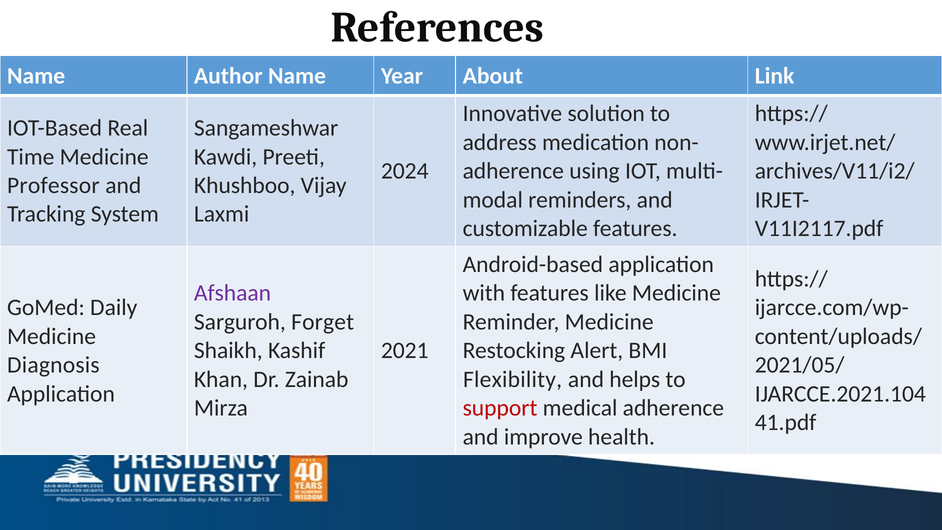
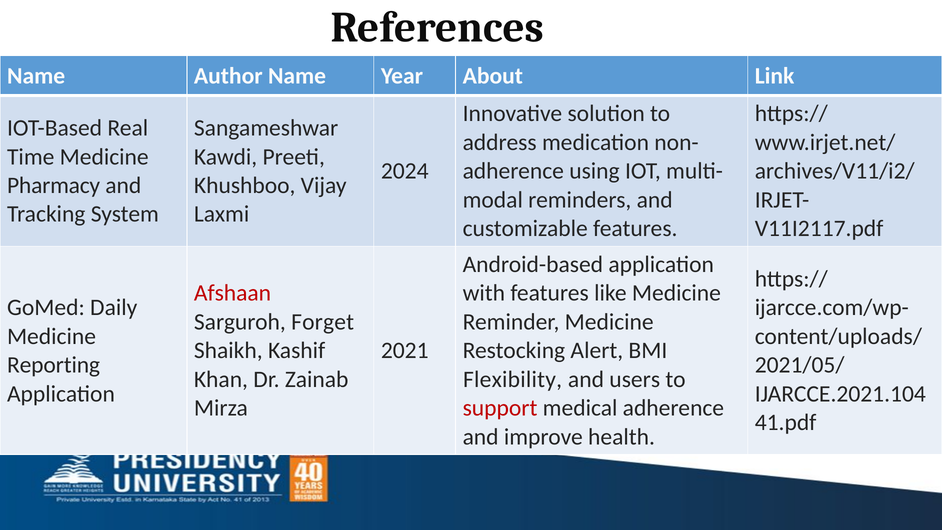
Professor: Professor -> Pharmacy
Afshaan colour: purple -> red
Diagnosis: Diagnosis -> Reporting
helps: helps -> users
